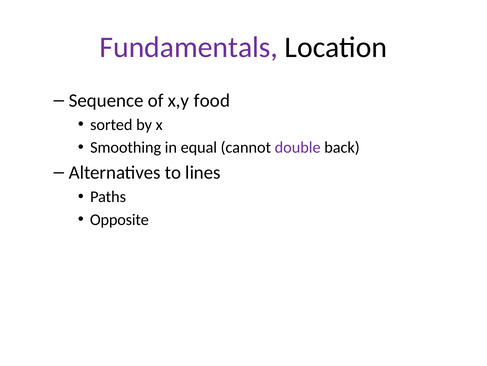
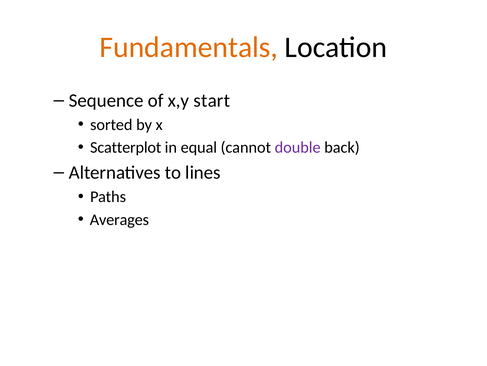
Fundamentals colour: purple -> orange
food: food -> start
Smoothing: Smoothing -> Scatterplot
Opposite: Opposite -> Averages
